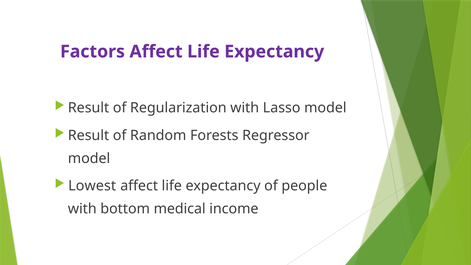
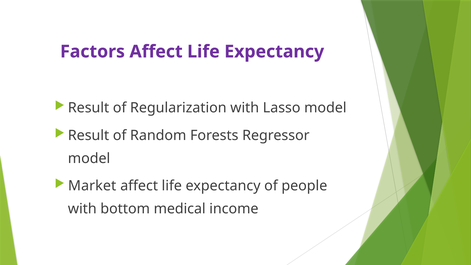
Lowest: Lowest -> Market
